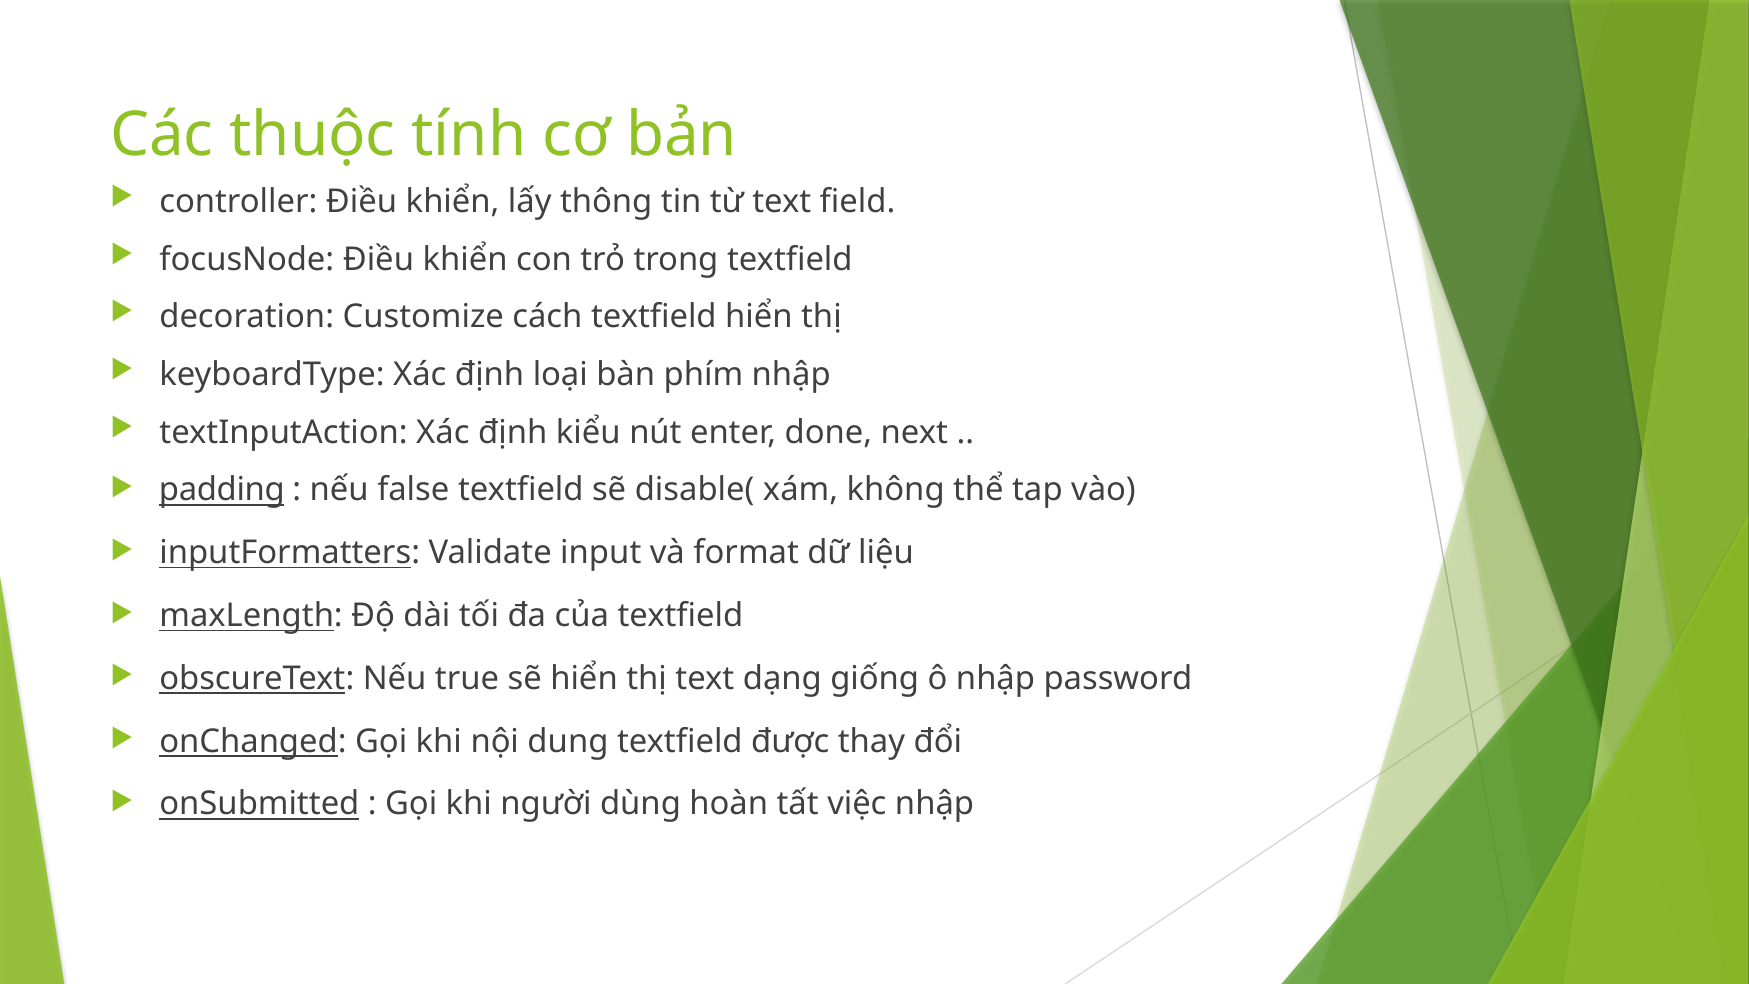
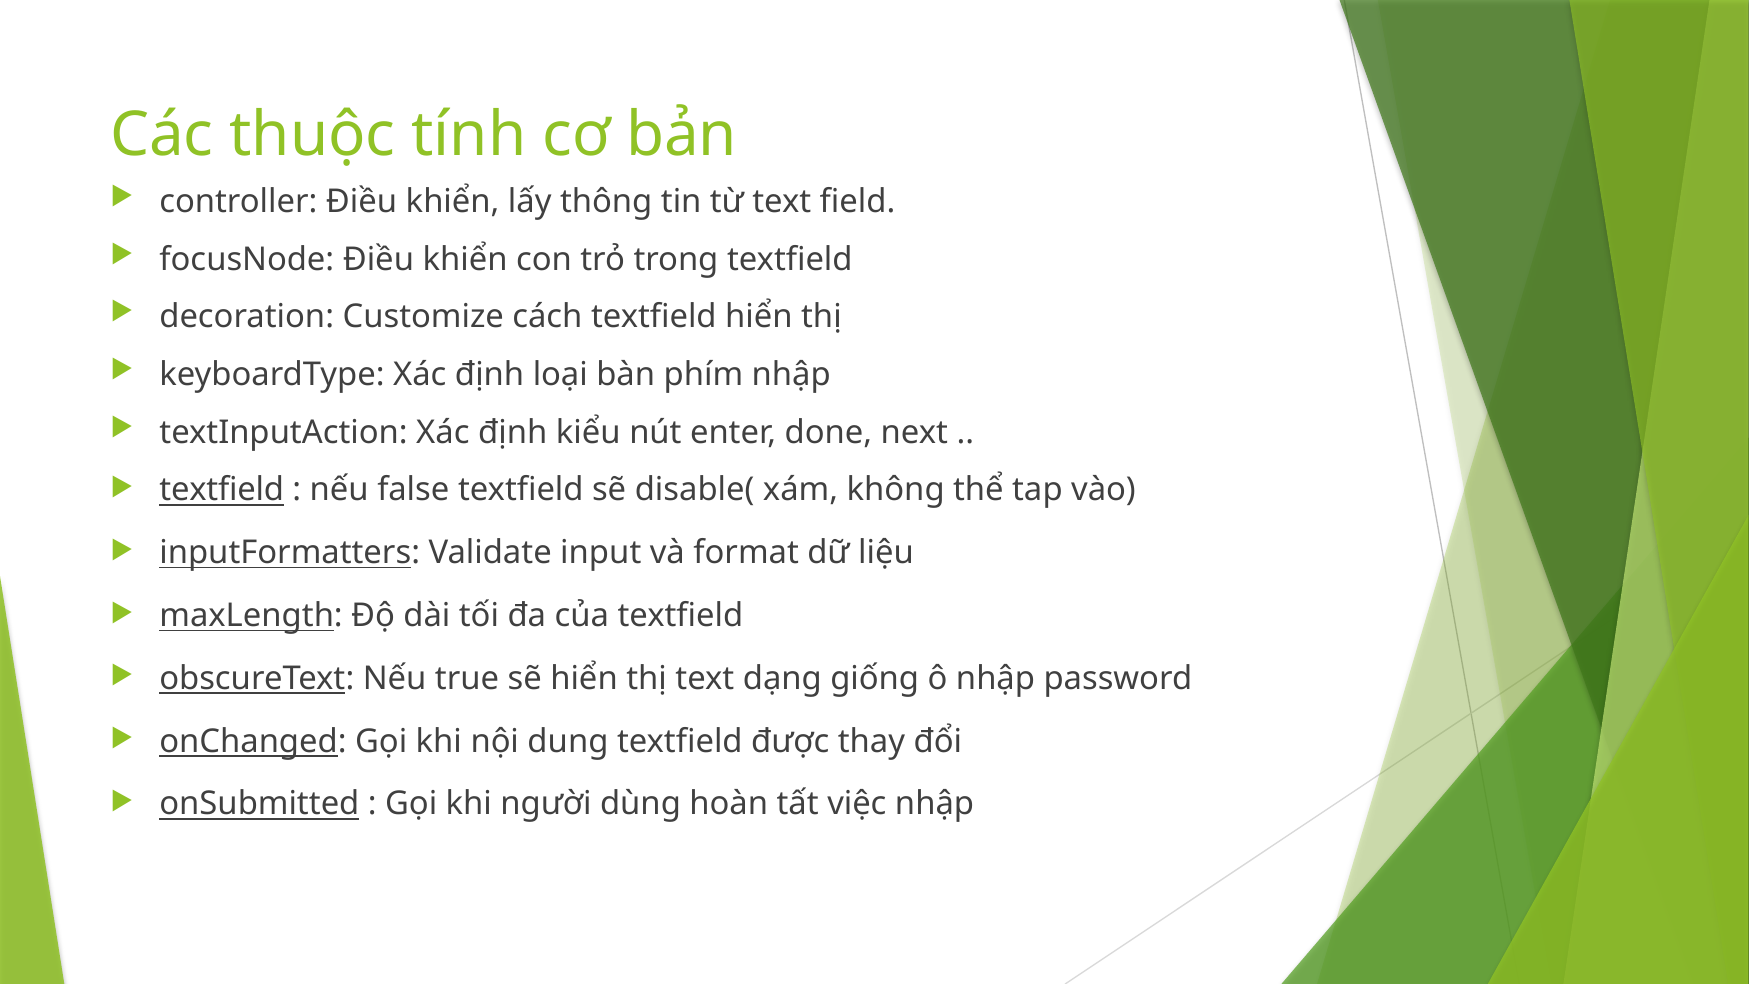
padding at (222, 490): padding -> textfield
